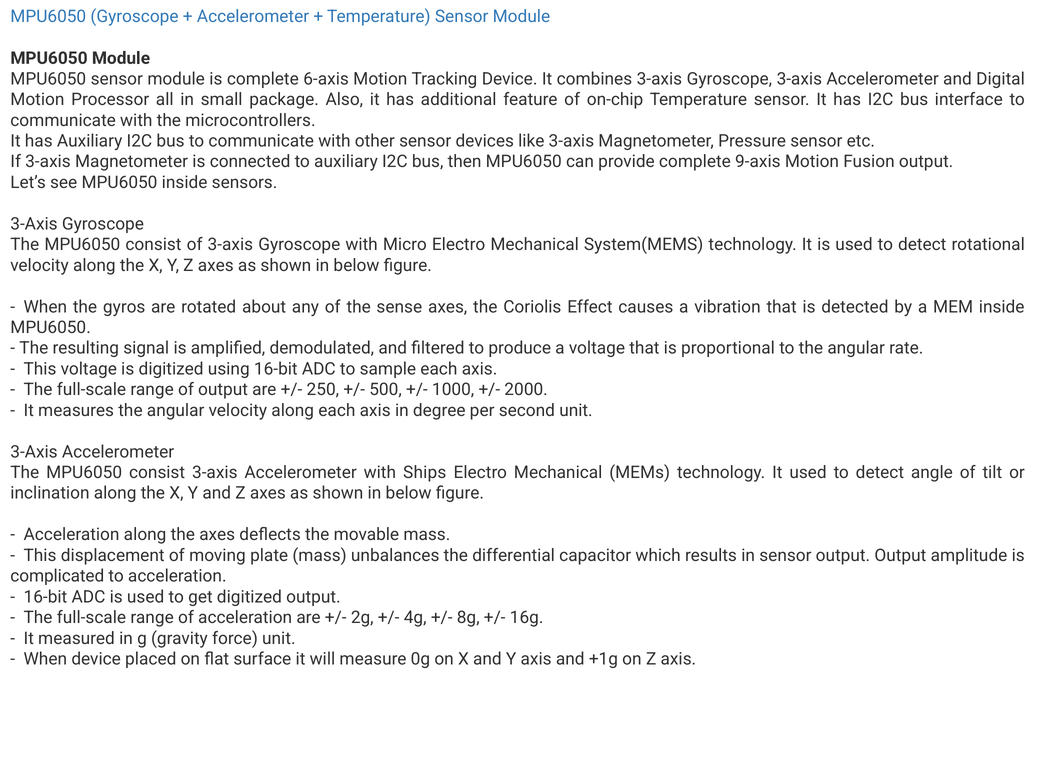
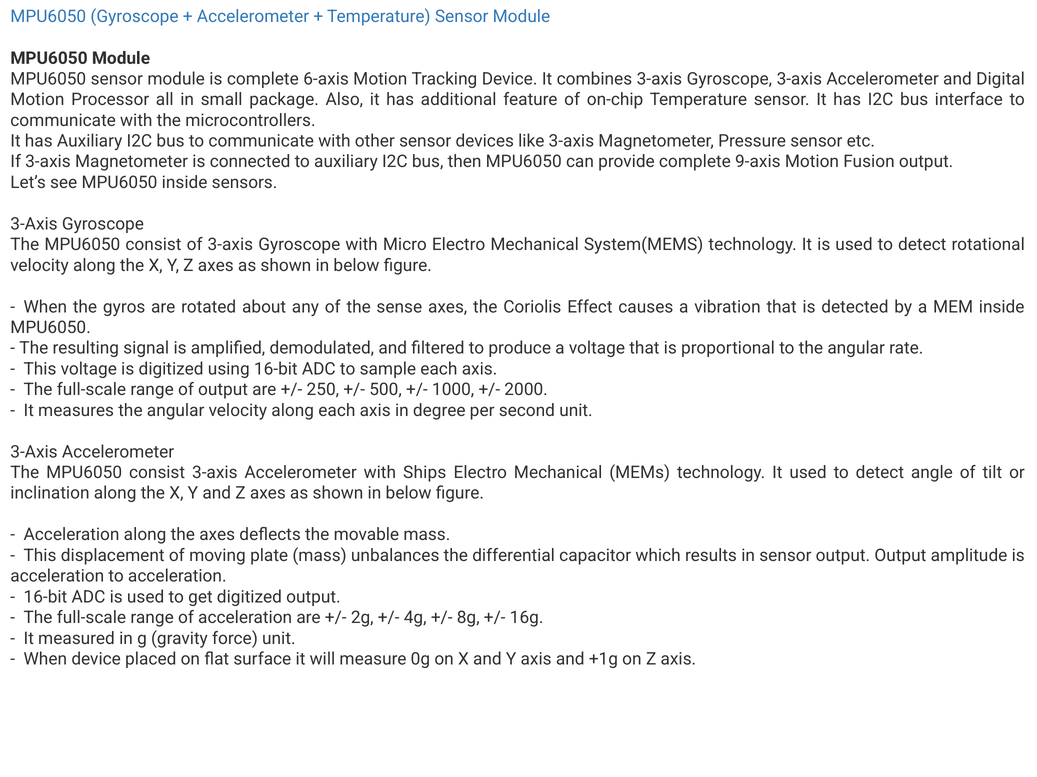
complicated at (57, 577): complicated -> acceleration
